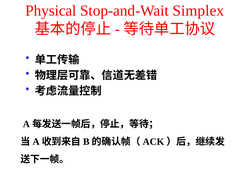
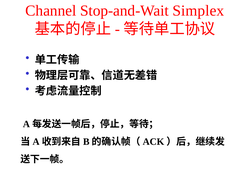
Physical: Physical -> Channel
